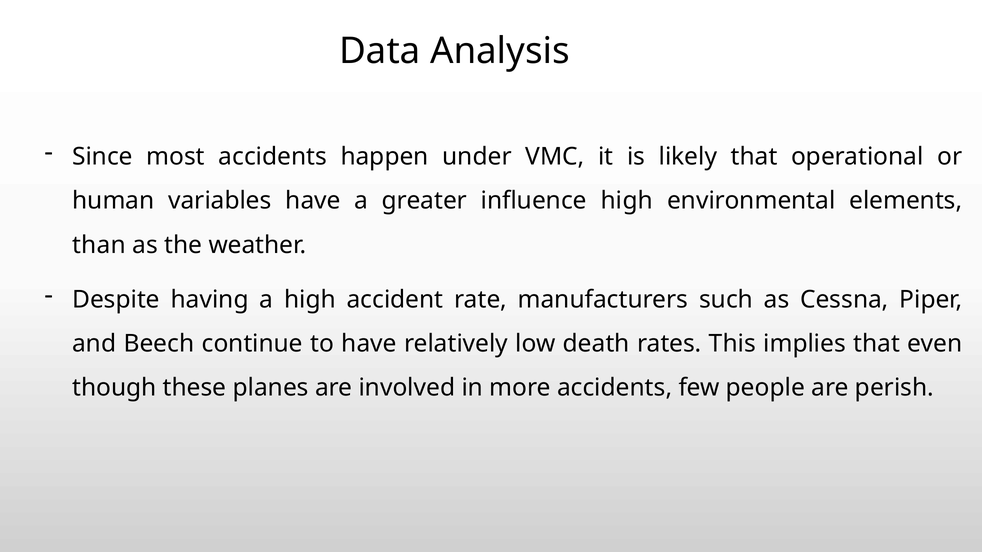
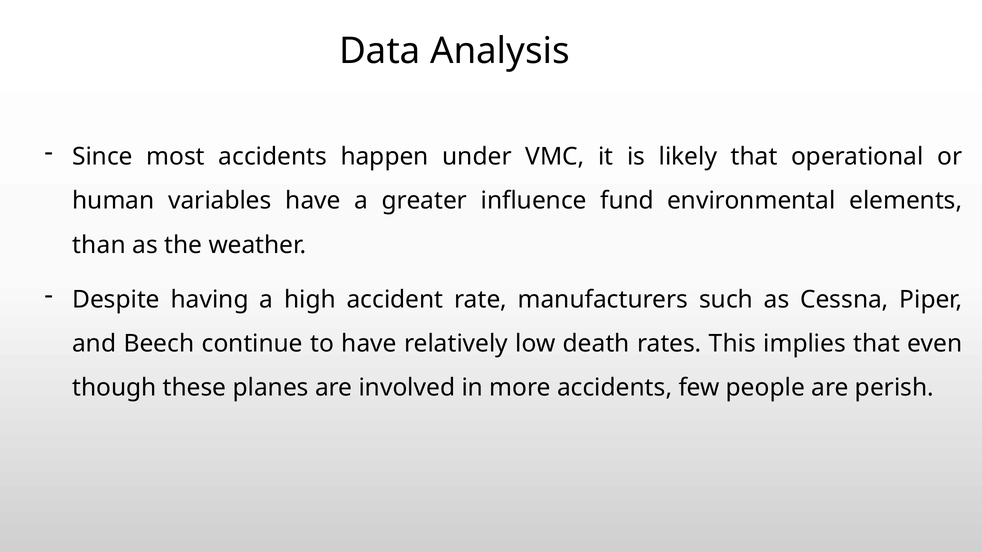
influence high: high -> fund
